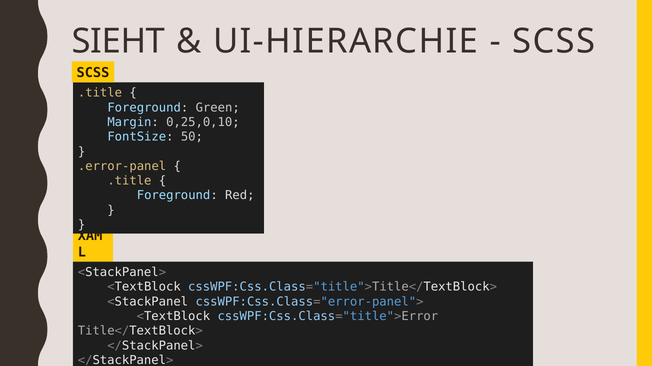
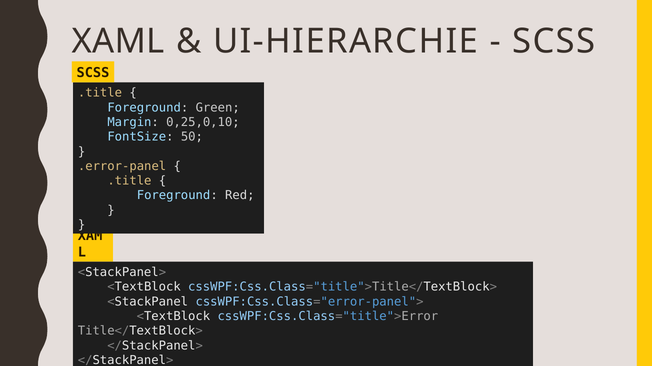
SIEHT: SIEHT -> XAML
